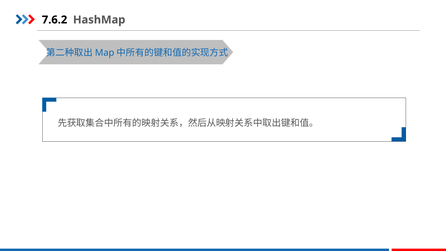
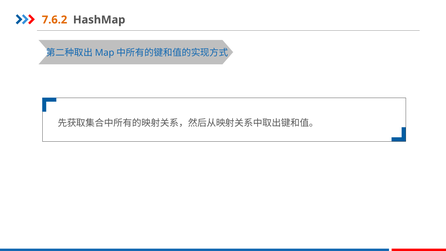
7.6.2 colour: black -> orange
